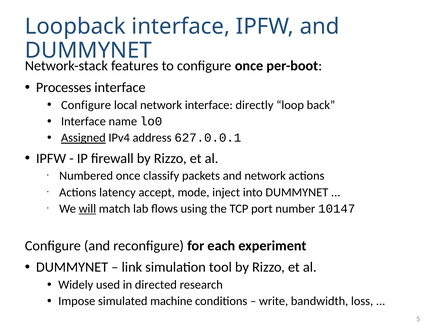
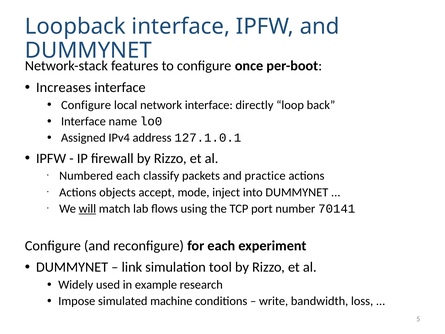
Processes: Processes -> Increases
Assigned underline: present -> none
627.0.0.1: 627.0.0.1 -> 127.1.0.1
Numbered once: once -> each
and network: network -> practice
latency: latency -> objects
10147: 10147 -> 70141
directed: directed -> example
